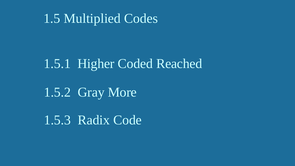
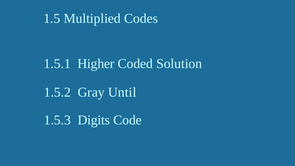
Reached: Reached -> Solution
More: More -> Until
Radix: Radix -> Digits
